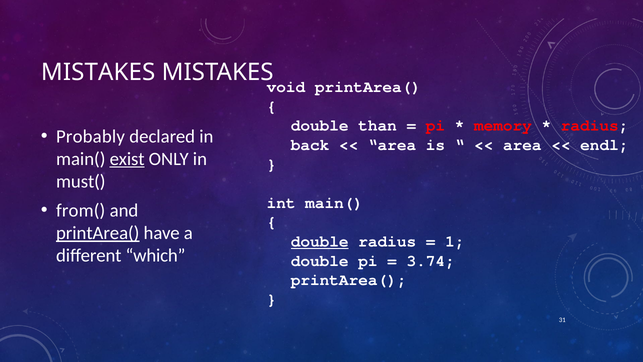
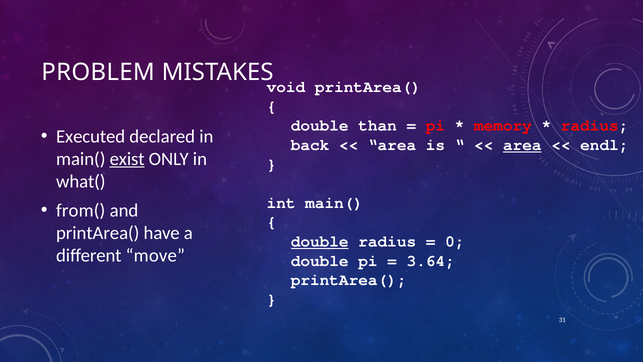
MISTAKES at (98, 72): MISTAKES -> PROBLEM
Probably: Probably -> Executed
area at (522, 145) underline: none -> present
must(: must( -> what(
printArea( at (98, 233) underline: present -> none
1: 1 -> 0
which: which -> move
3.74: 3.74 -> 3.64
